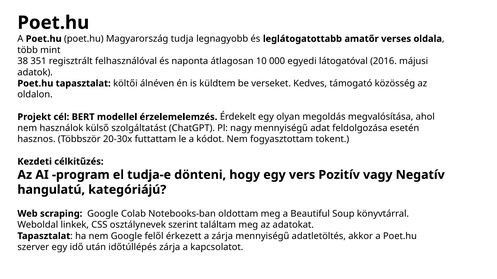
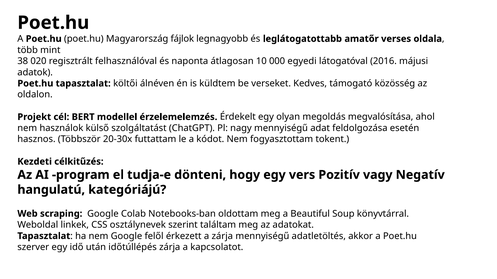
tudja: tudja -> fájlok
351: 351 -> 020
